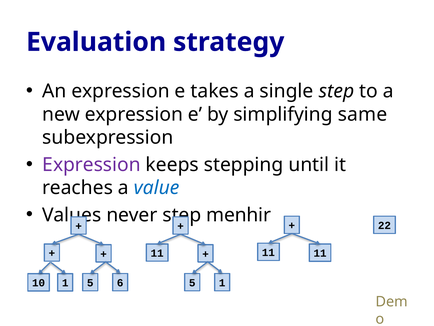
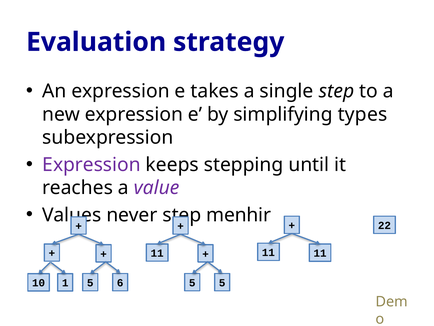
same: same -> types
value colour: blue -> purple
5 1: 1 -> 5
